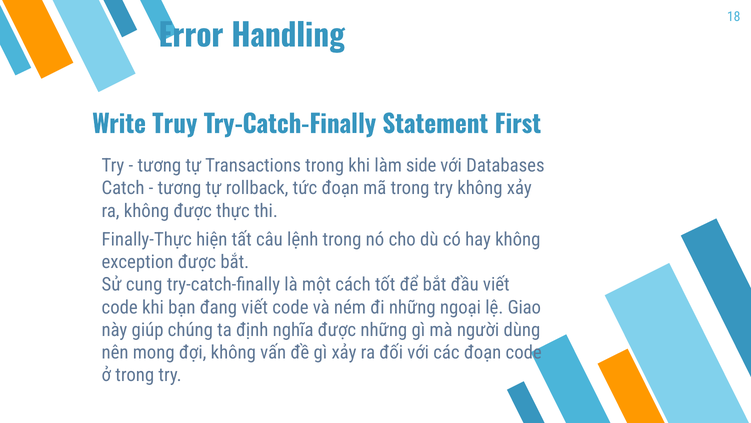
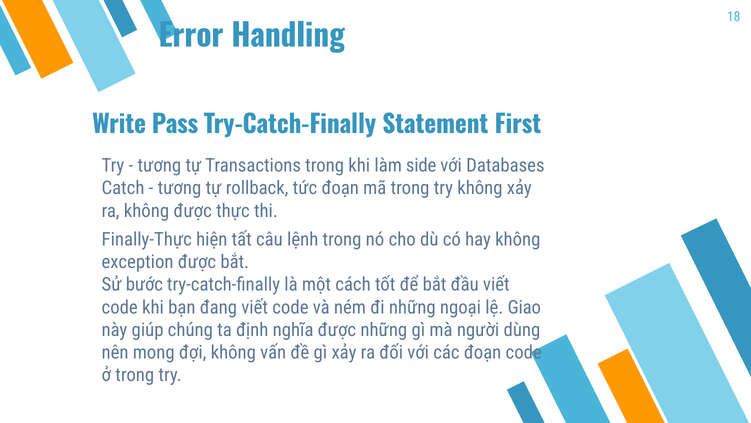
Truy: Truy -> Pass
cung: cung -> bước
